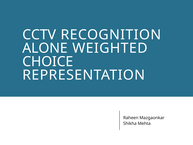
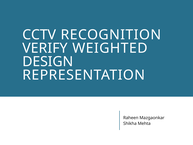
ALONE: ALONE -> VERIFY
CHOICE: CHOICE -> DESIGN
